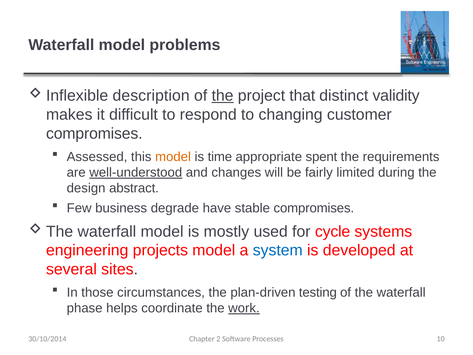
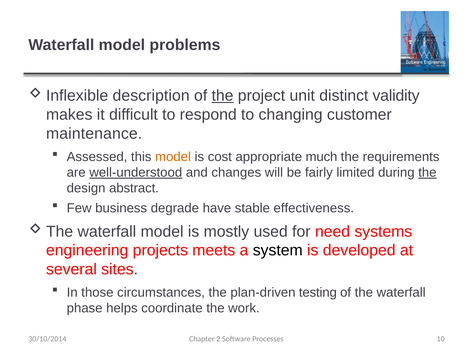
that: that -> unit
compromises at (94, 134): compromises -> maintenance
time: time -> cost
spent: spent -> much
the at (427, 172) underline: none -> present
stable compromises: compromises -> effectiveness
cycle: cycle -> need
projects model: model -> meets
system colour: blue -> black
work underline: present -> none
